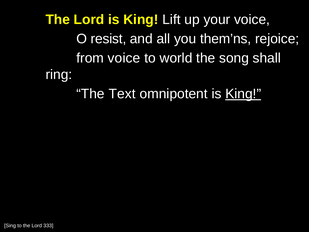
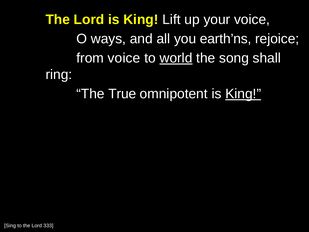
resist: resist -> ways
them’ns: them’ns -> earth’ns
world underline: none -> present
Text: Text -> True
